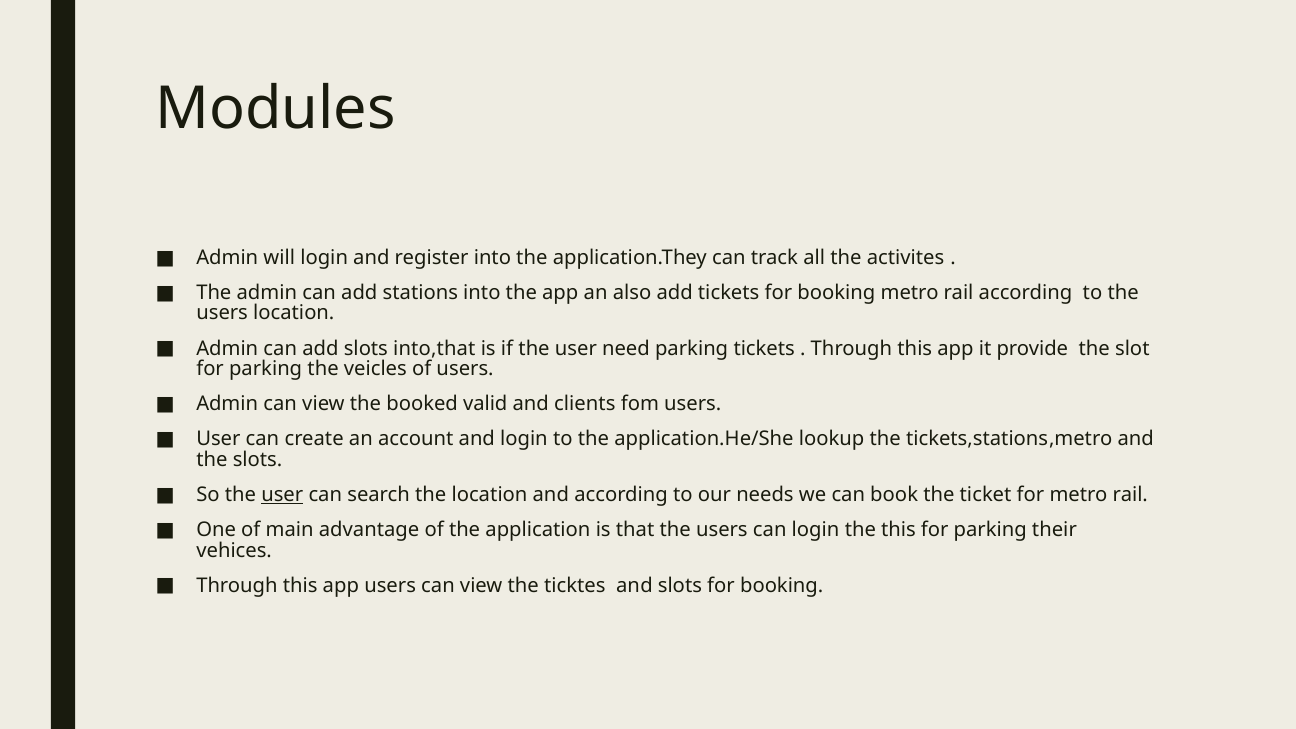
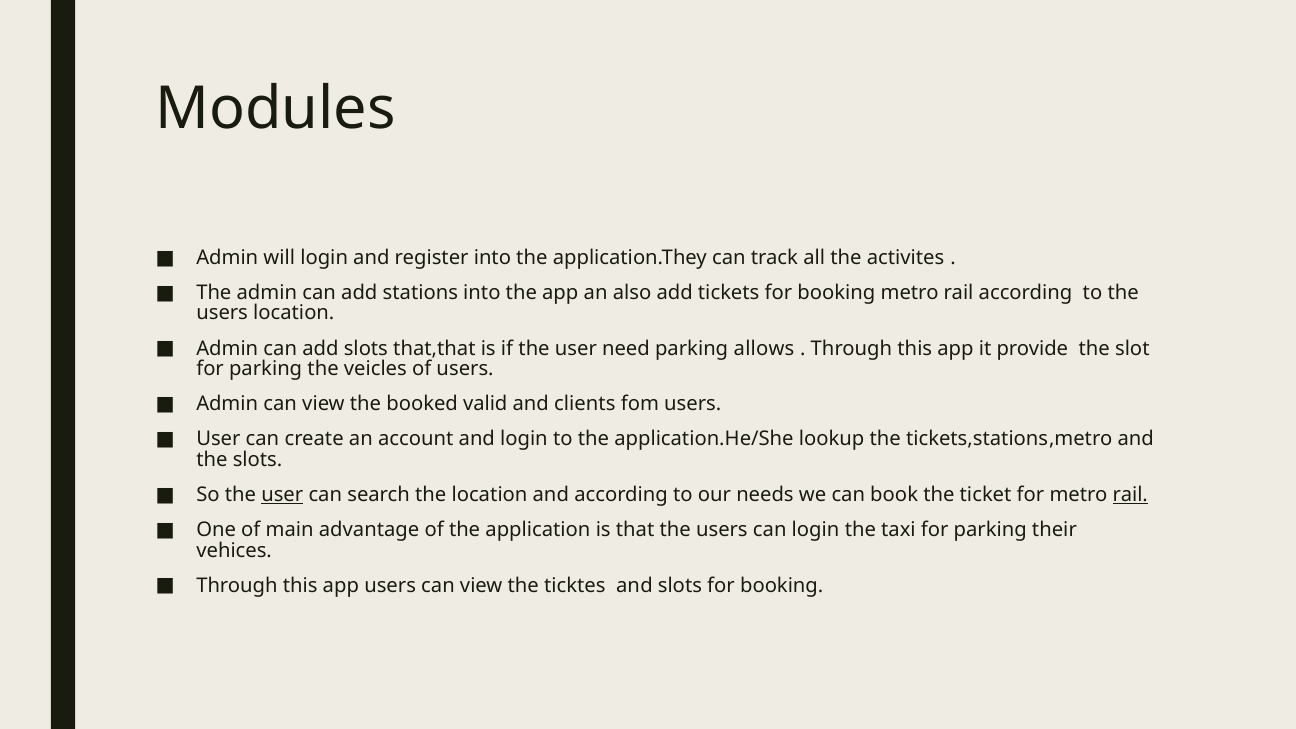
into,that: into,that -> that,that
parking tickets: tickets -> allows
rail at (1130, 495) underline: none -> present
the this: this -> taxi
